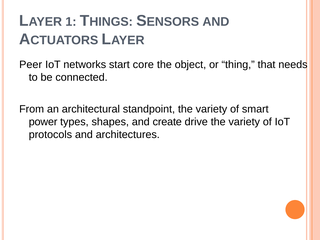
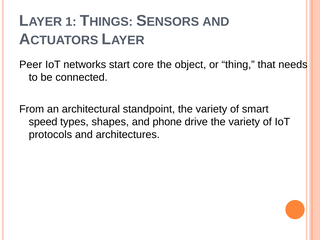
power: power -> speed
create: create -> phone
